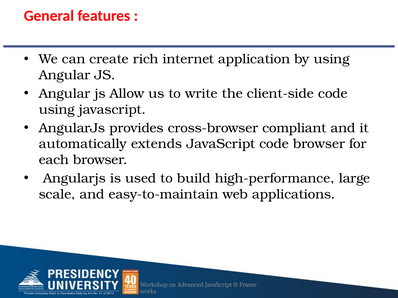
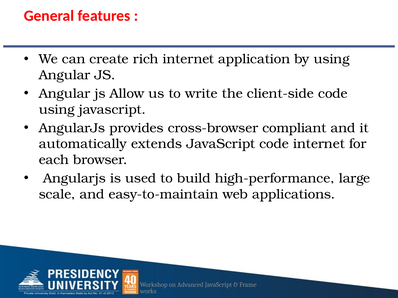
code browser: browser -> internet
